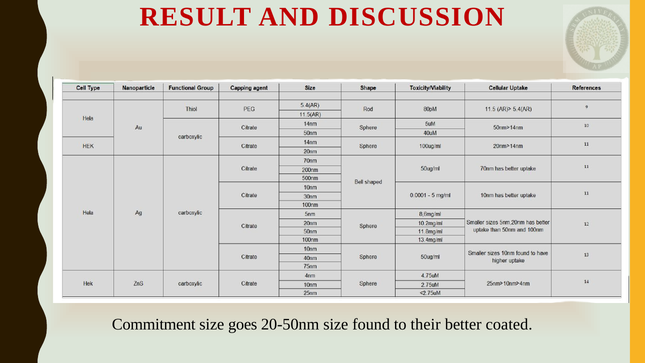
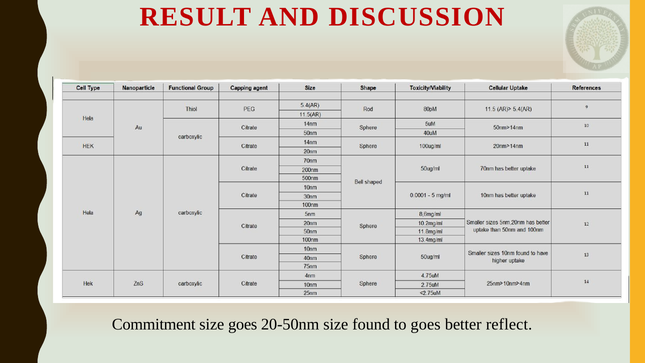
to their: their -> goes
coated: coated -> reflect
